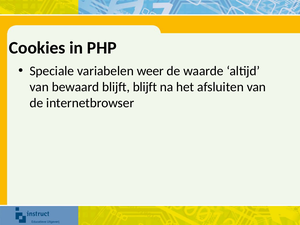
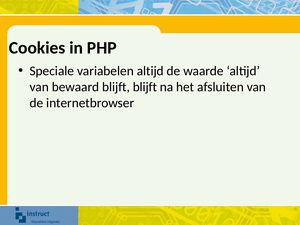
variabelen weer: weer -> altijd
